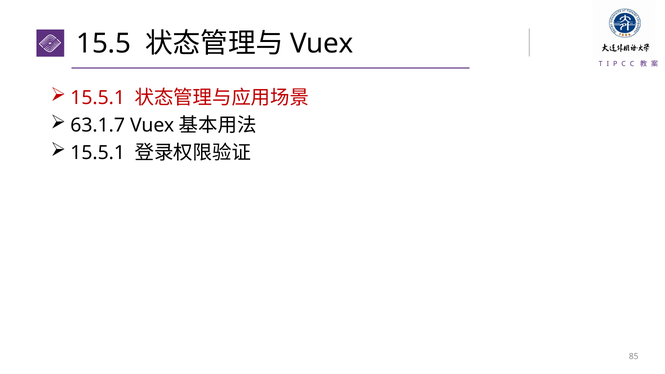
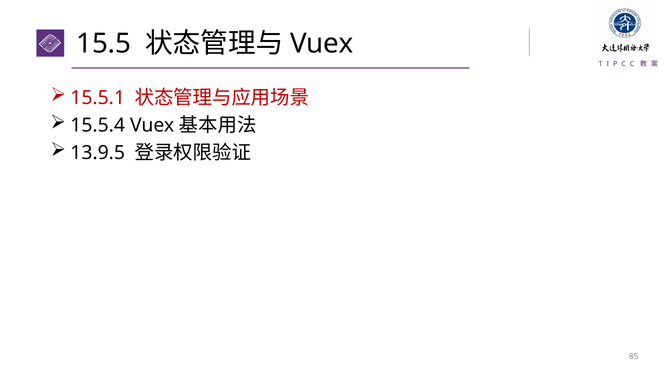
63.1.7: 63.1.7 -> 15.5.4
15.5.1 at (98, 153): 15.5.1 -> 13.9.5
